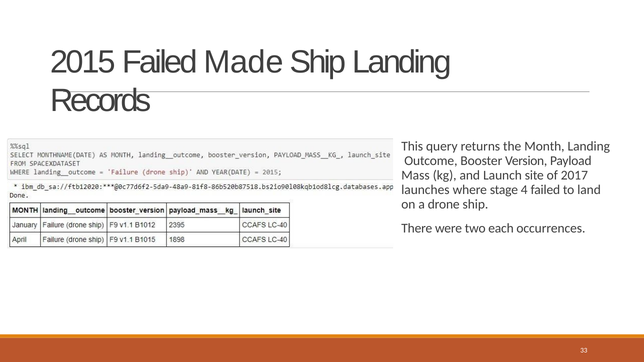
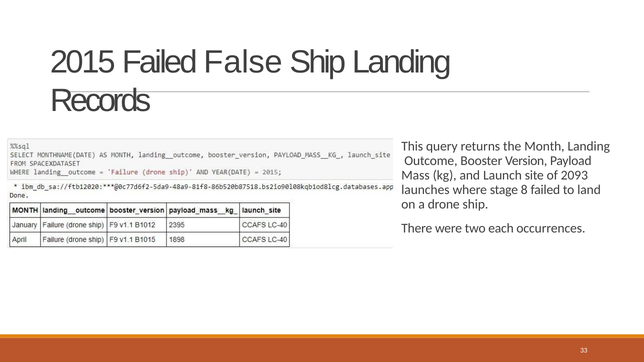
Made: Made -> False
2017: 2017 -> 2093
4: 4 -> 8
